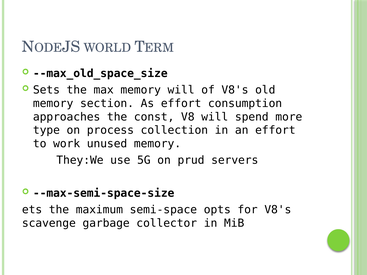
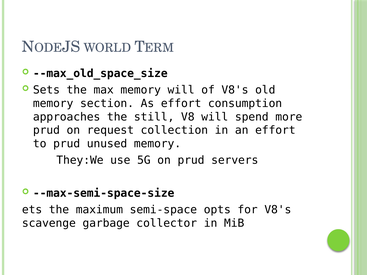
const: const -> still
type at (46, 130): type -> prud
process: process -> request
to work: work -> prud
